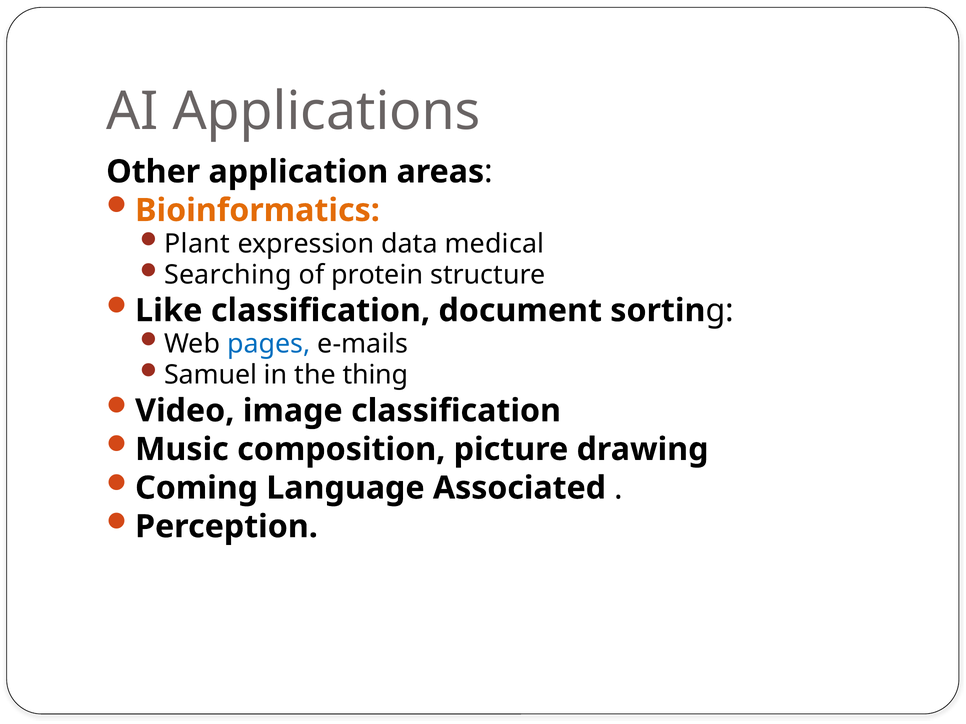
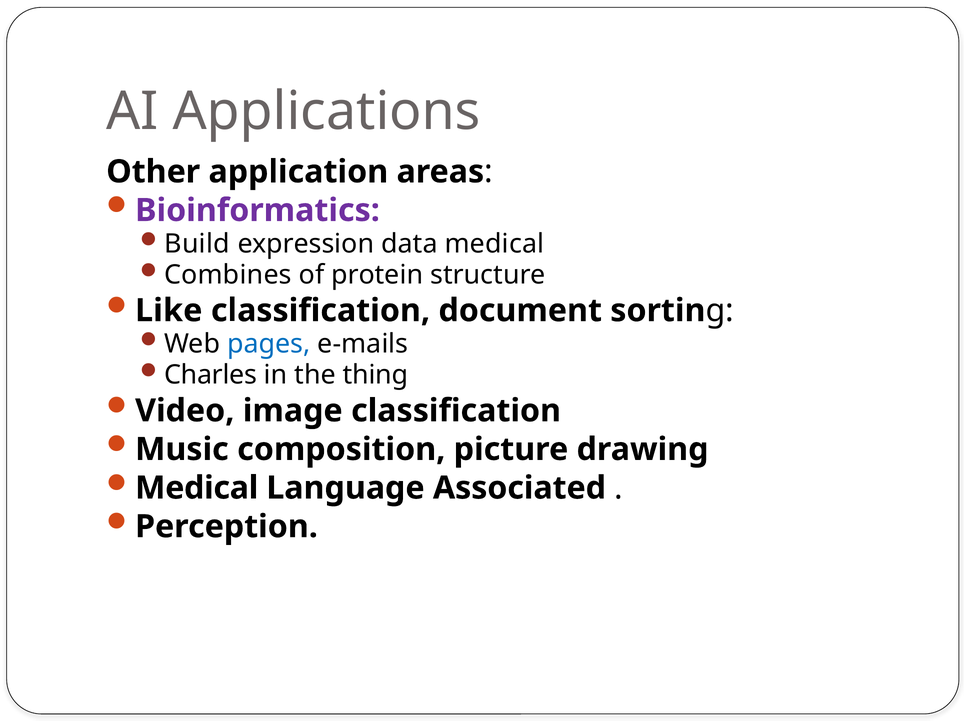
Bioinformatics colour: orange -> purple
Plant: Plant -> Build
Searching: Searching -> Combines
Samuel: Samuel -> Charles
Coming at (197, 488): Coming -> Medical
